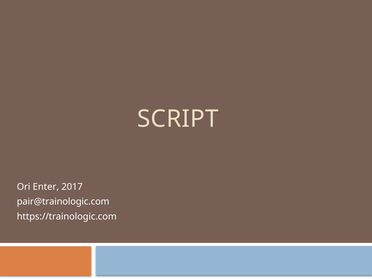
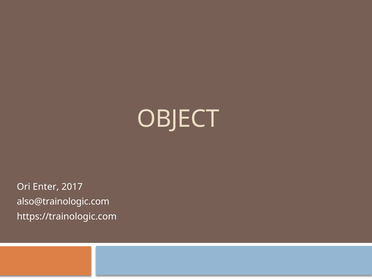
SCRIPT: SCRIPT -> OBJECT
pair@trainologic.com: pair@trainologic.com -> also@trainologic.com
